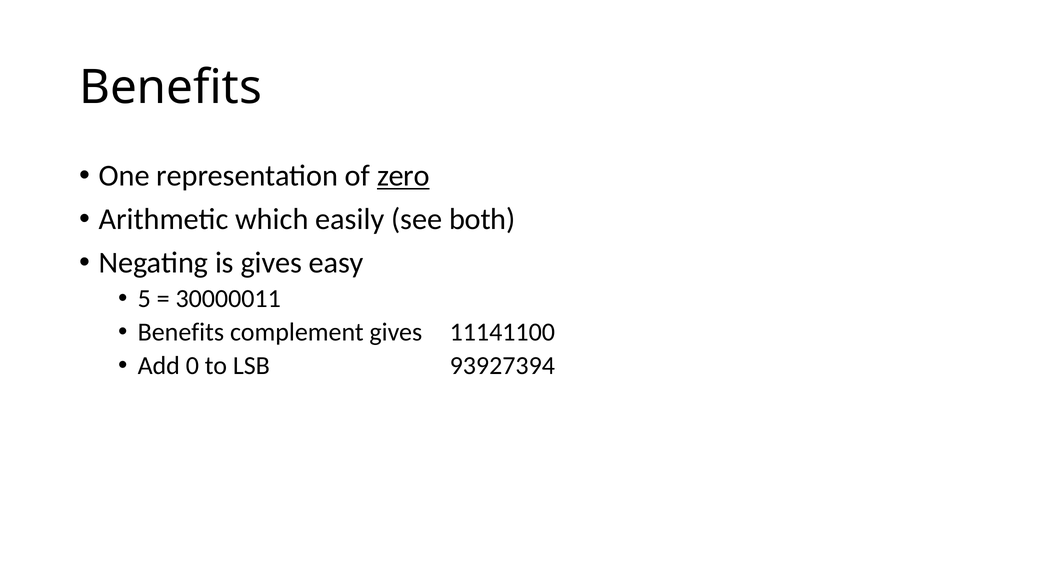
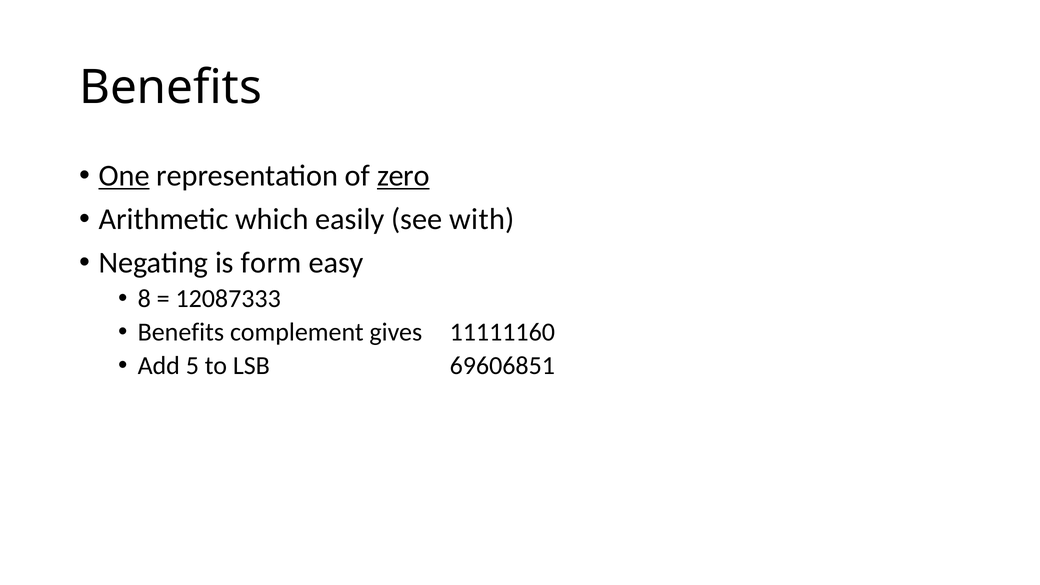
One underline: none -> present
both: both -> with
is gives: gives -> form
5: 5 -> 8
30000011: 30000011 -> 12087333
11141100: 11141100 -> 11111160
0: 0 -> 5
93927394: 93927394 -> 69606851
